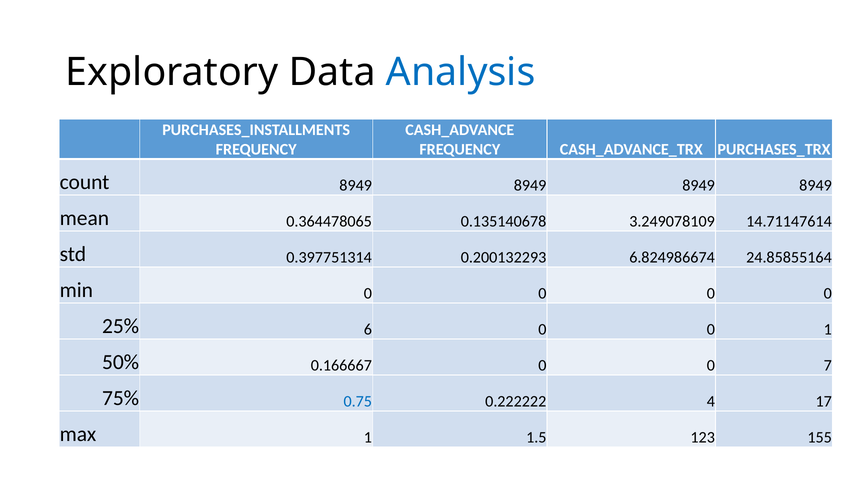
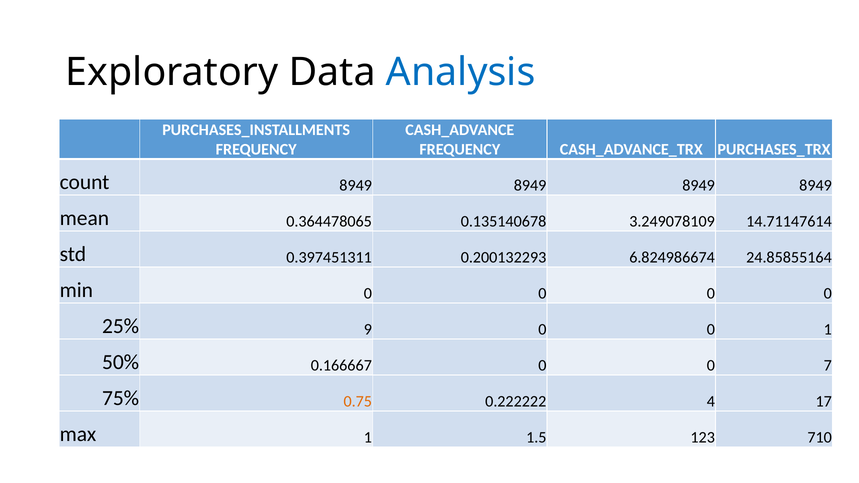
0.397751314: 0.397751314 -> 0.397451311
6: 6 -> 9
0.75 colour: blue -> orange
155: 155 -> 710
